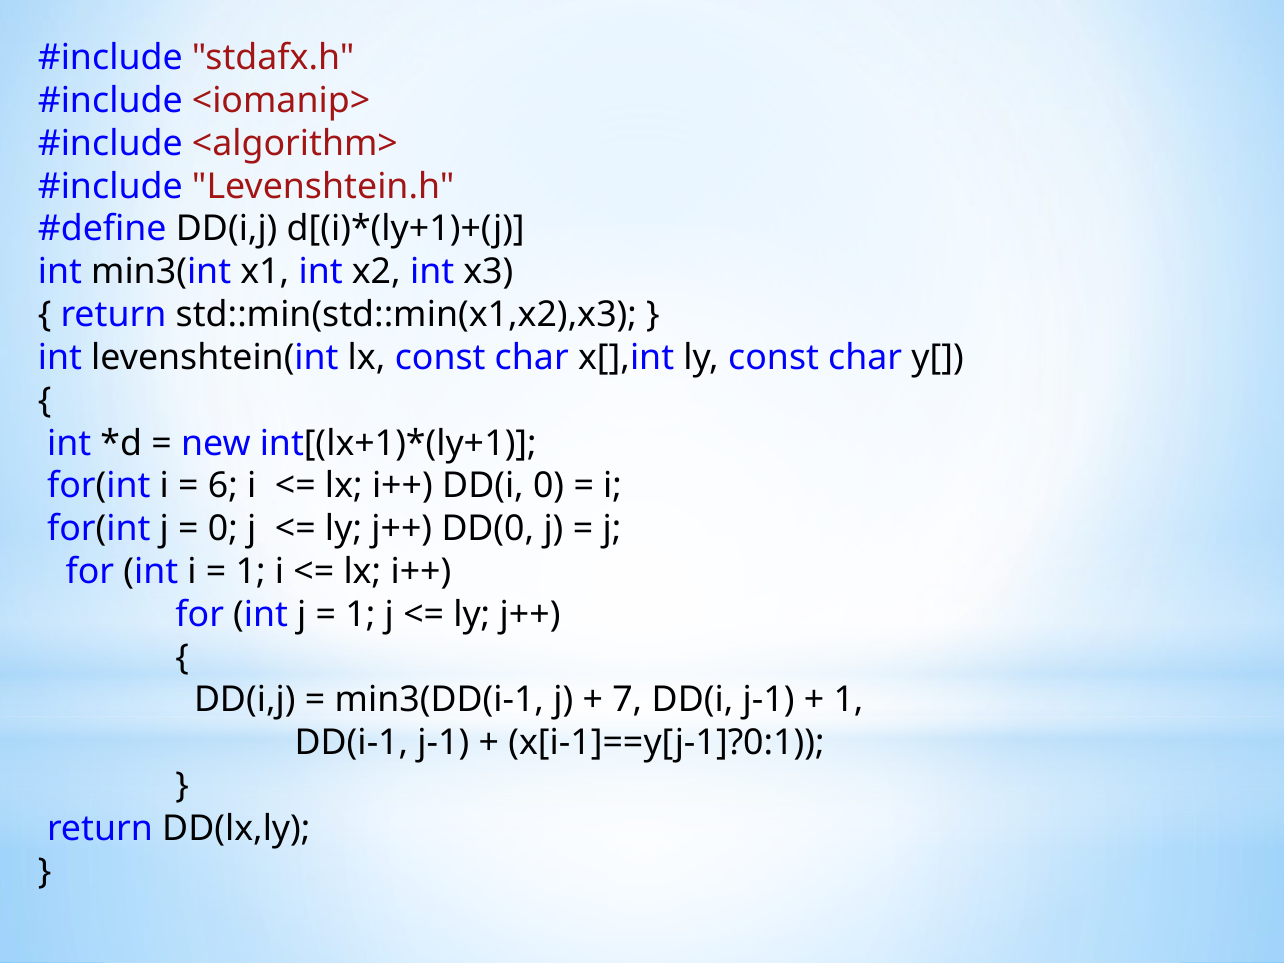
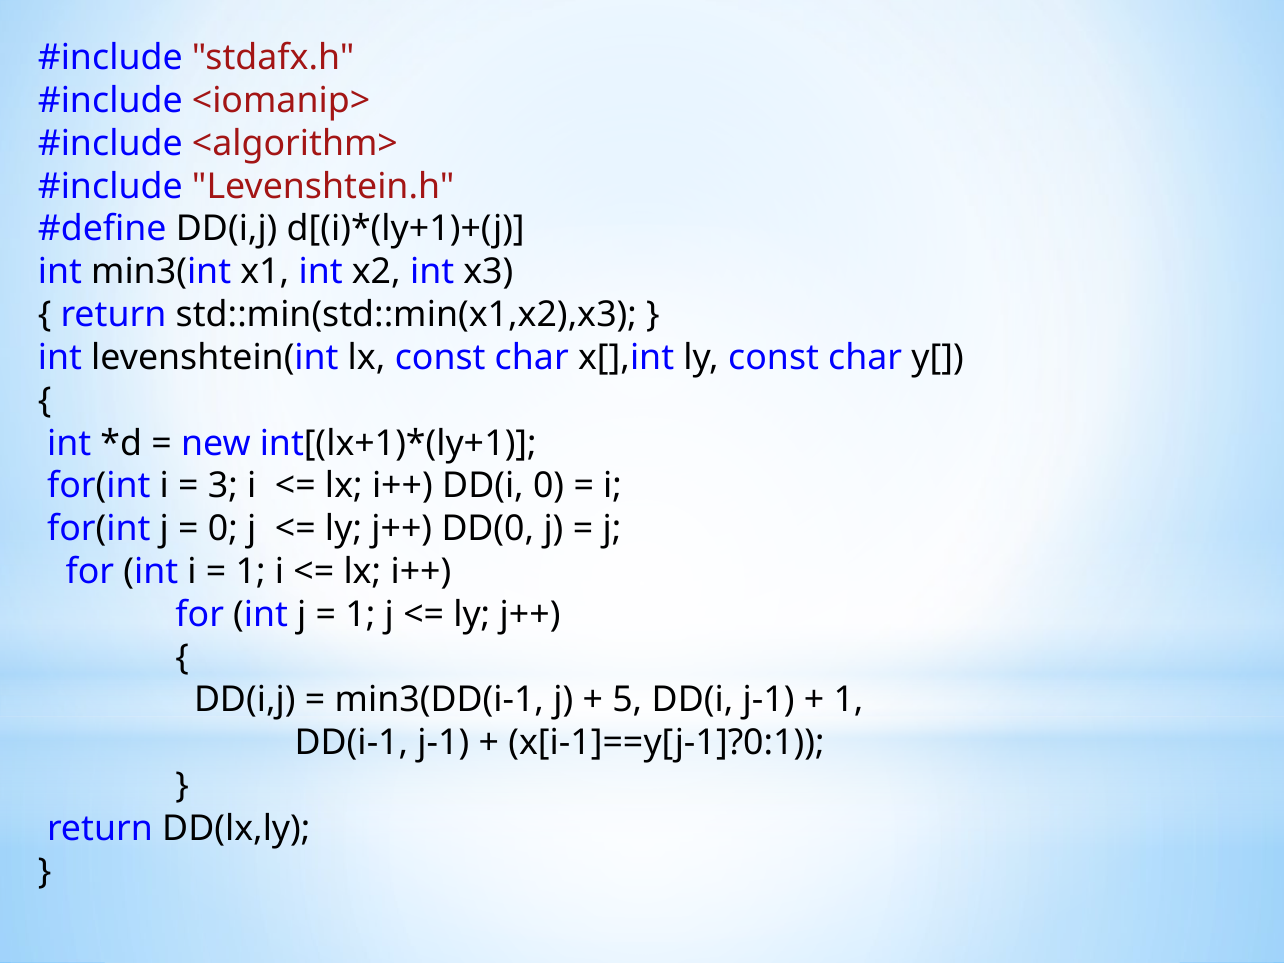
6: 6 -> 3
7: 7 -> 5
